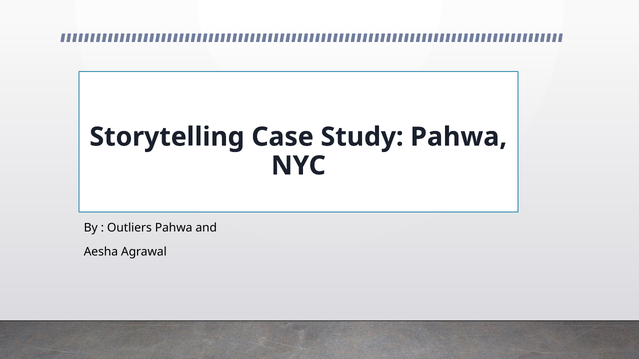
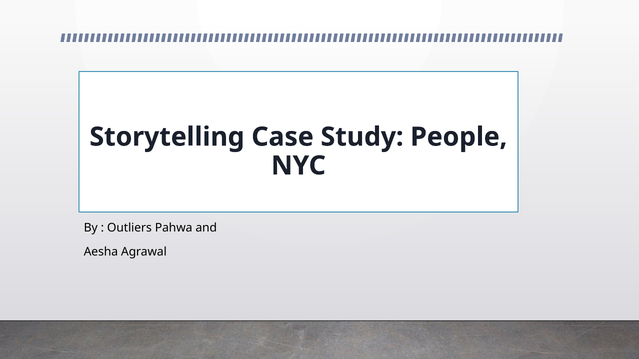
Study Pahwa: Pahwa -> People
